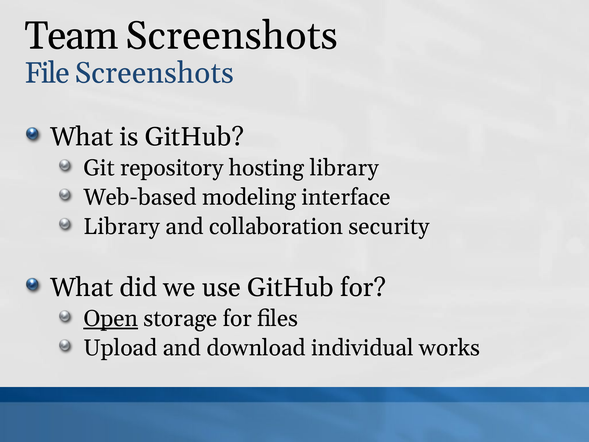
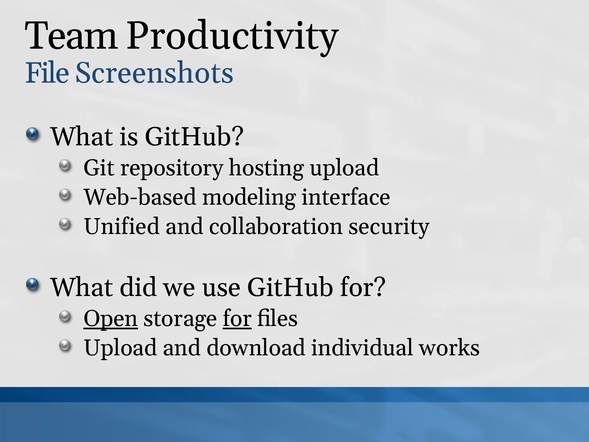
Team Screenshots: Screenshots -> Productivity
hosting library: library -> upload
Library at (122, 226): Library -> Unified
for at (237, 318) underline: none -> present
